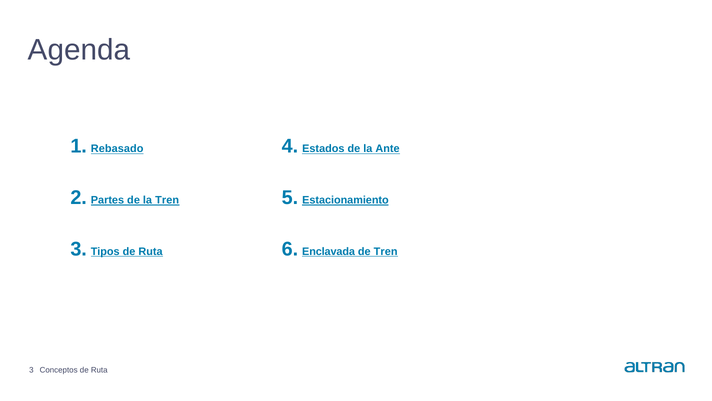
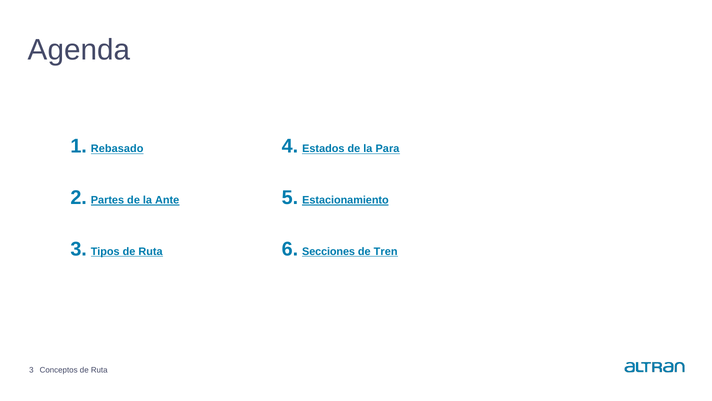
Ante: Ante -> Para
la Tren: Tren -> Ante
Enclavada: Enclavada -> Secciones
